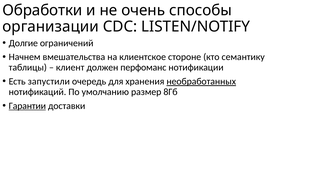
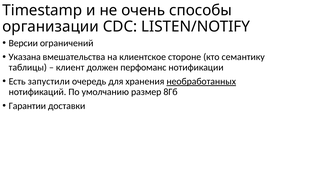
Обработки: Обработки -> Timestamp
Долгие: Долгие -> Версии
Начнем: Начнем -> Указана
Гарантии underline: present -> none
